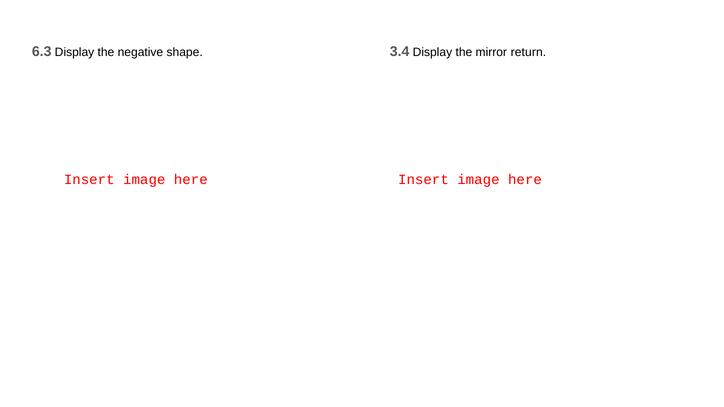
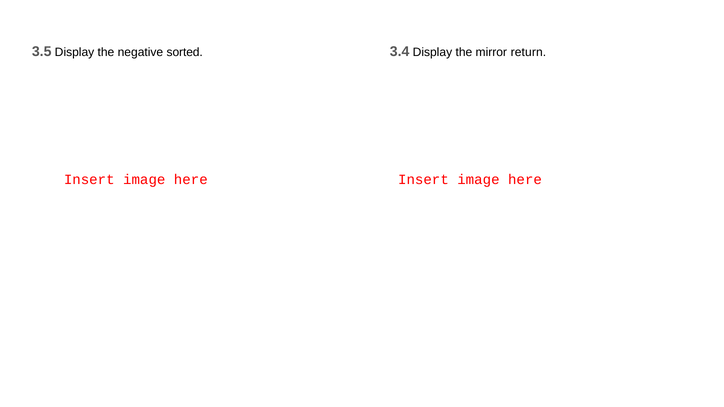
6.3: 6.3 -> 3.5
shape: shape -> sorted
